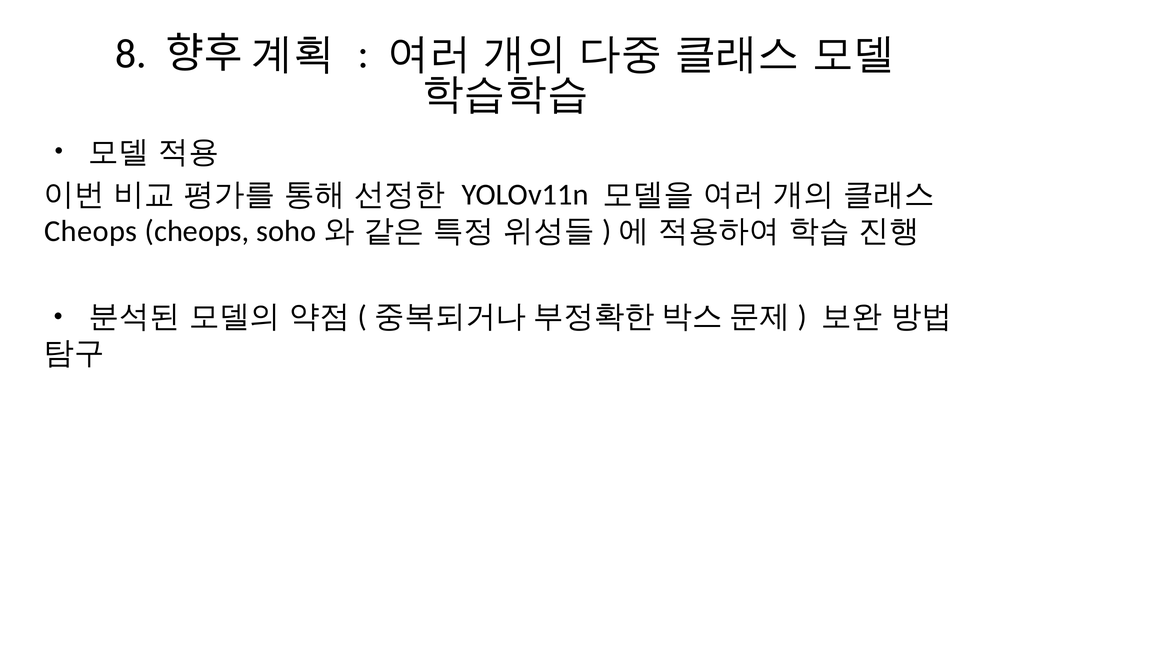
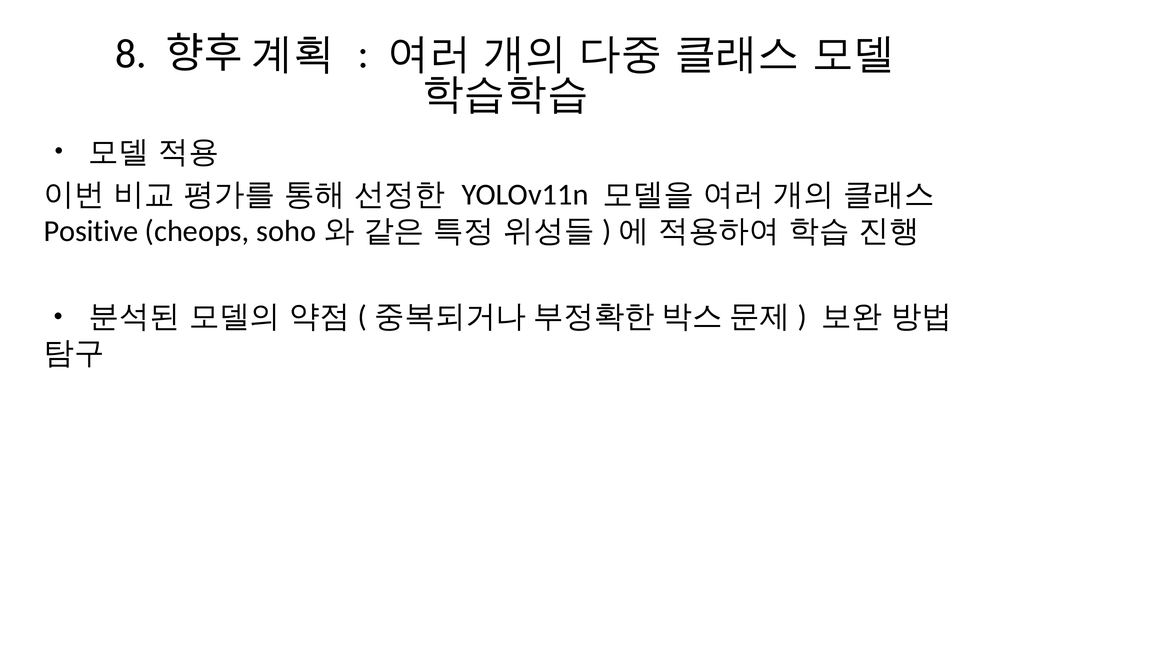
Cheops at (91, 231): Cheops -> Positive
